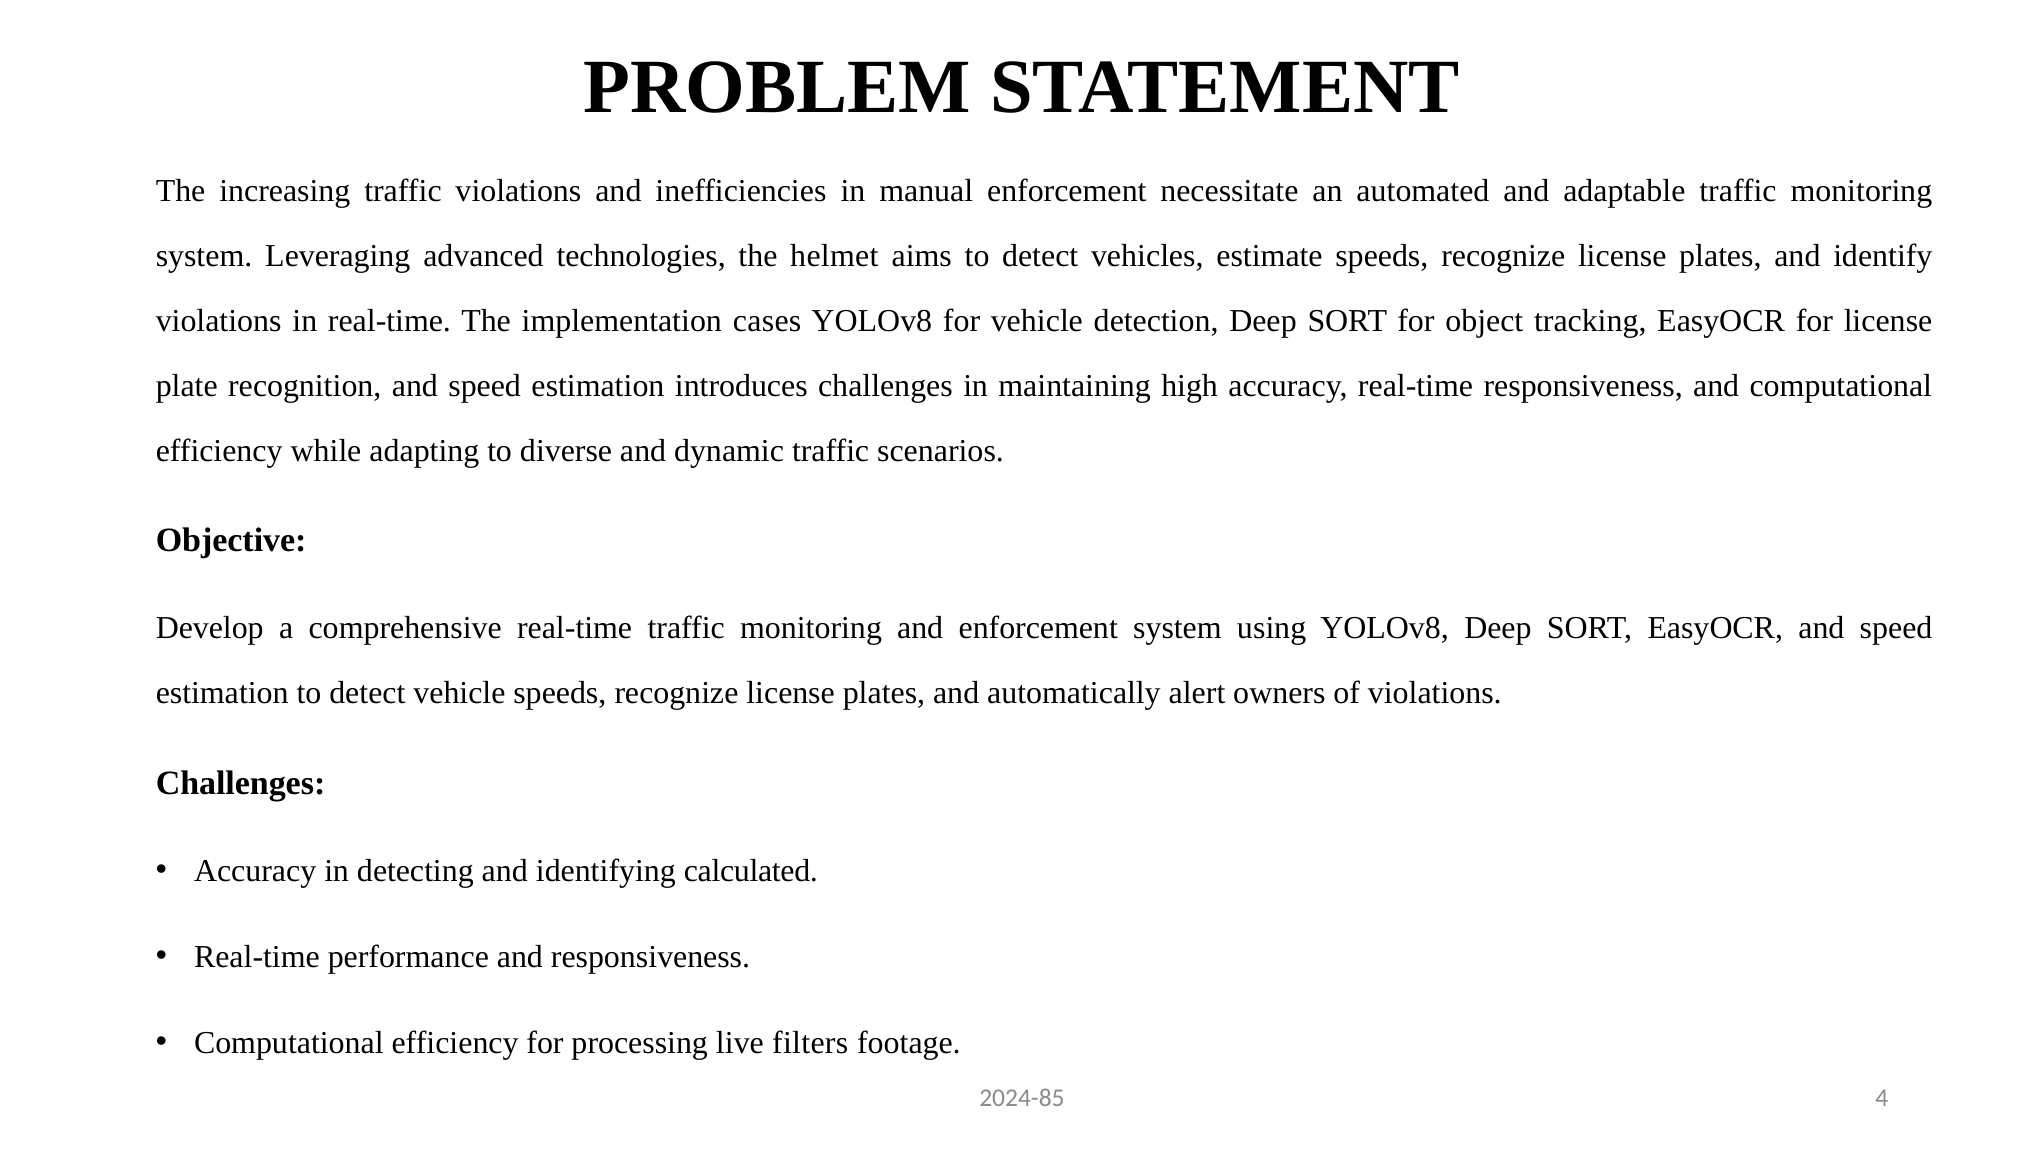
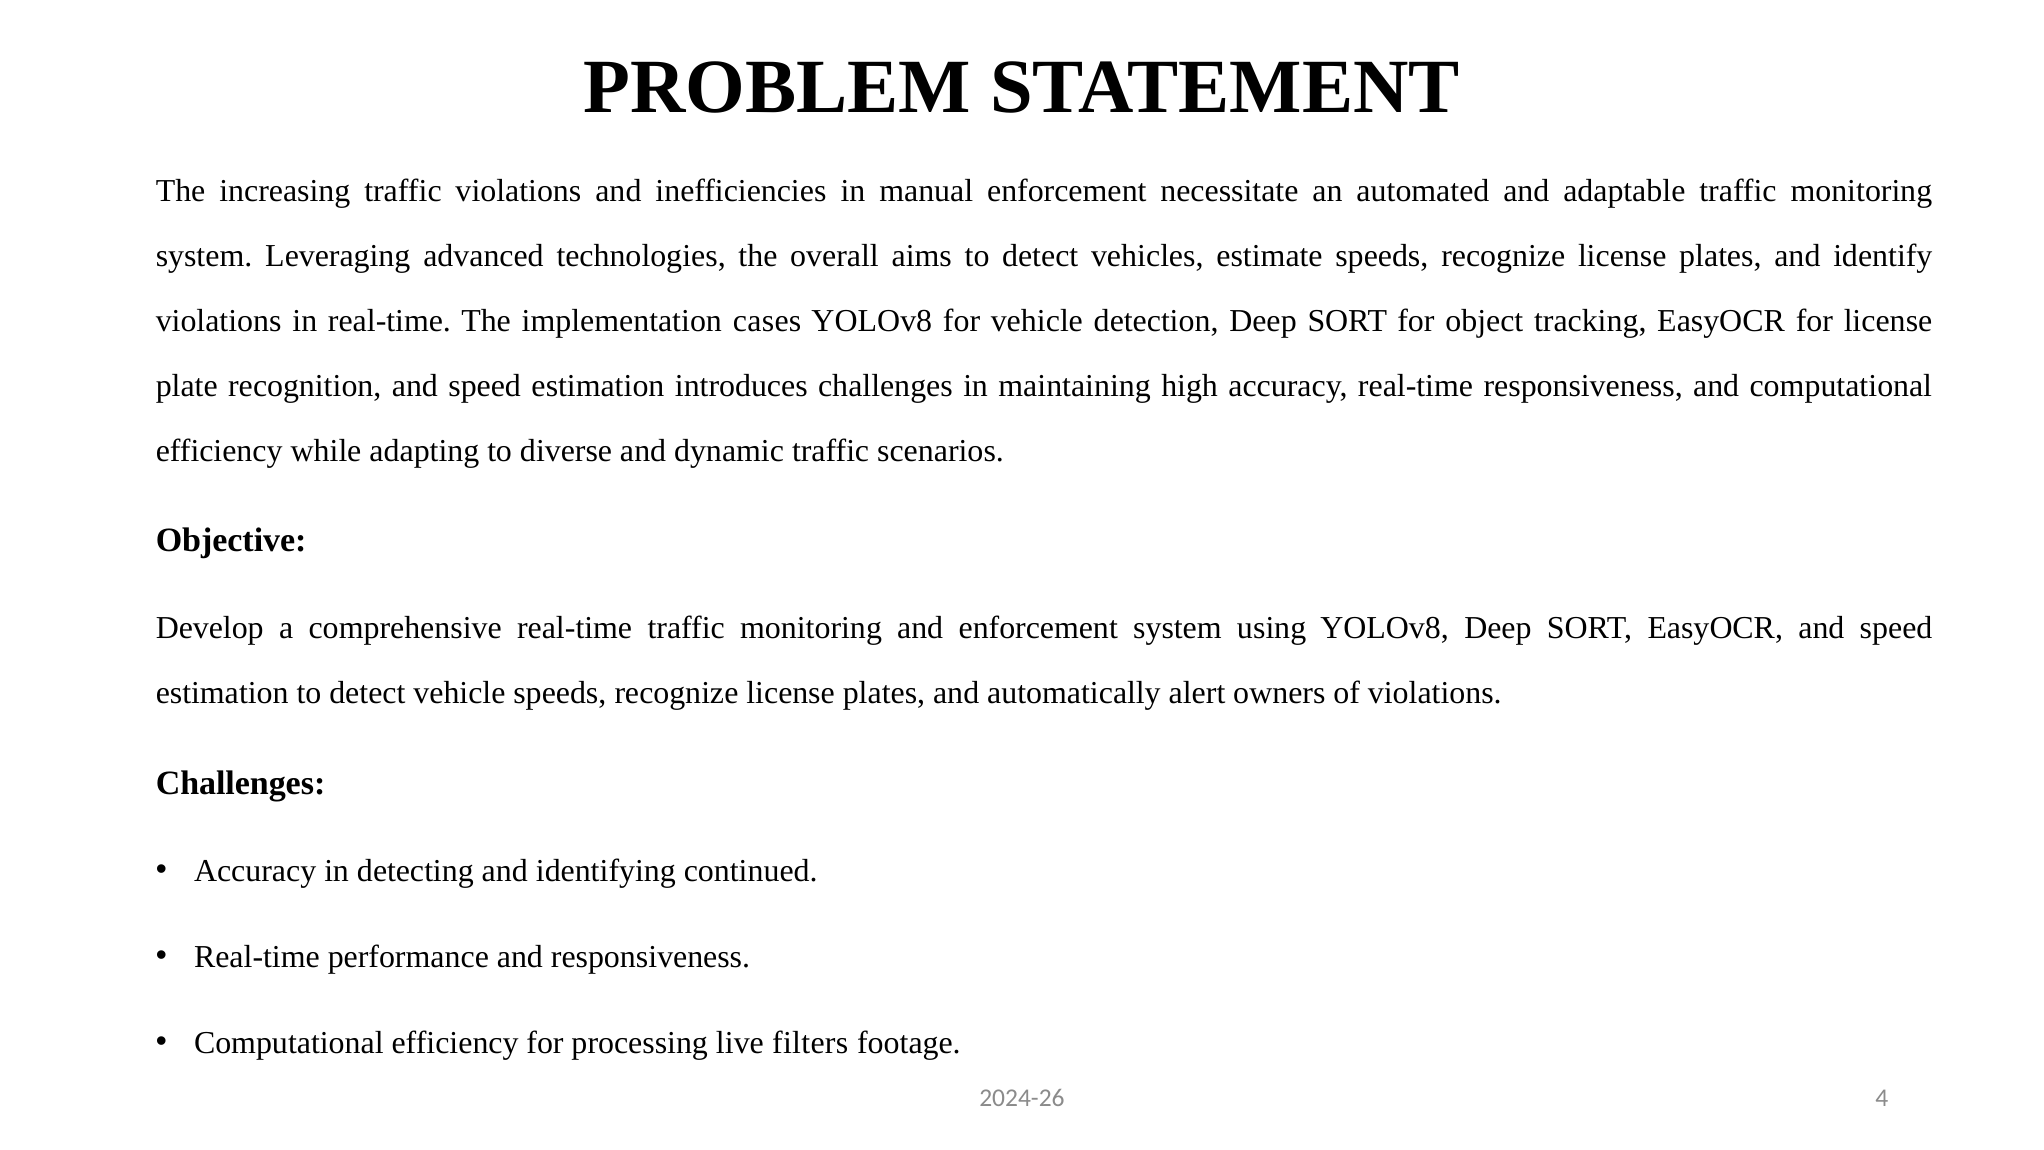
helmet: helmet -> overall
calculated: calculated -> continued
2024-85: 2024-85 -> 2024-26
